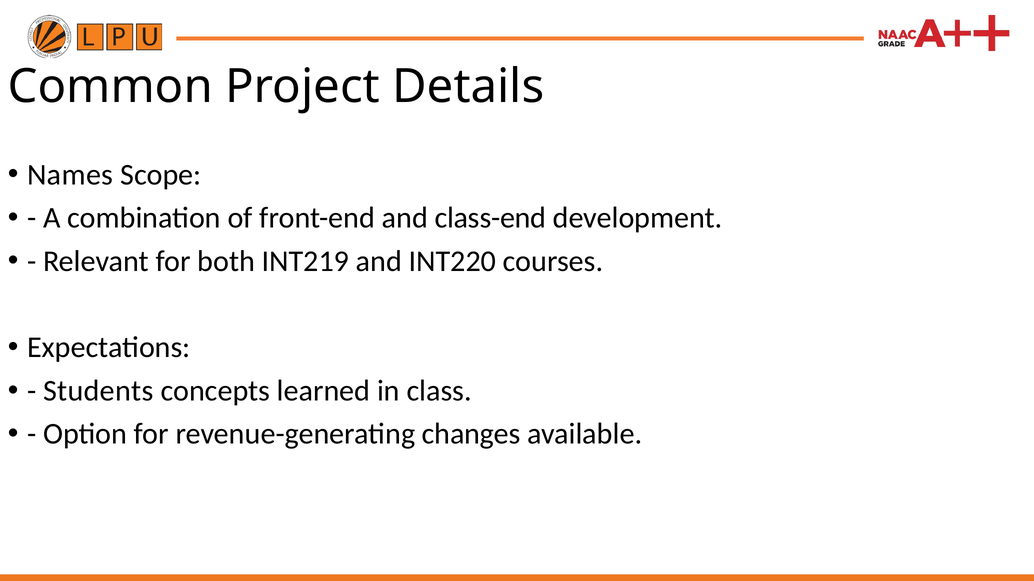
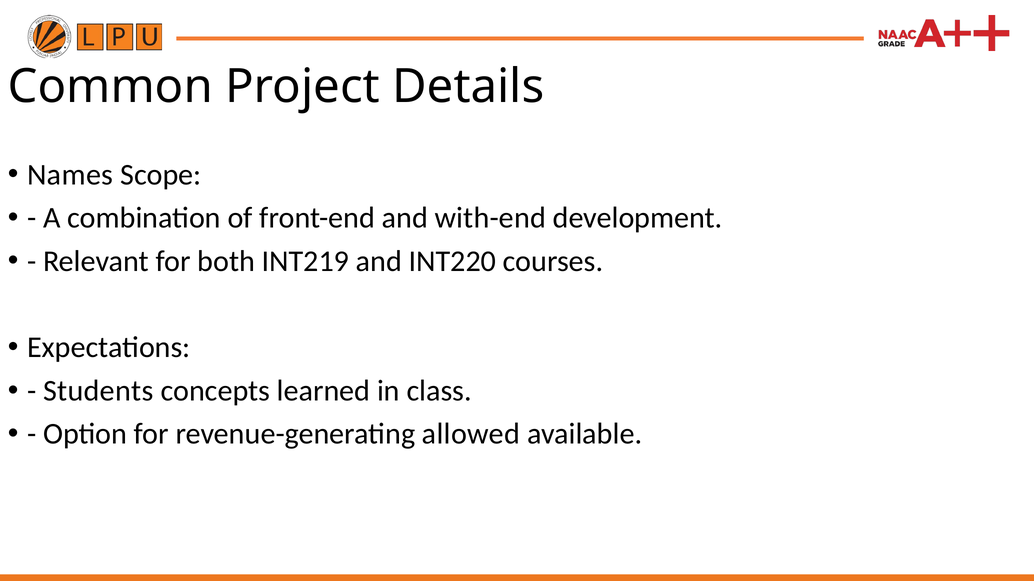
class-end: class-end -> with-end
changes: changes -> allowed
